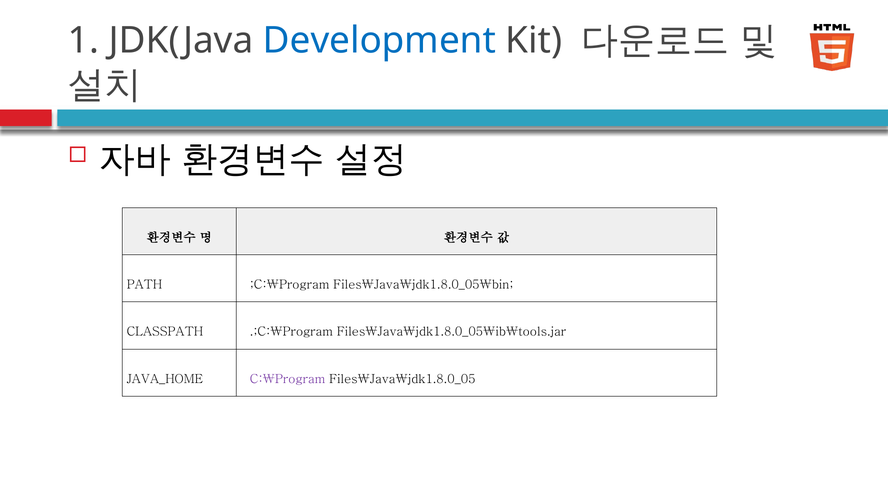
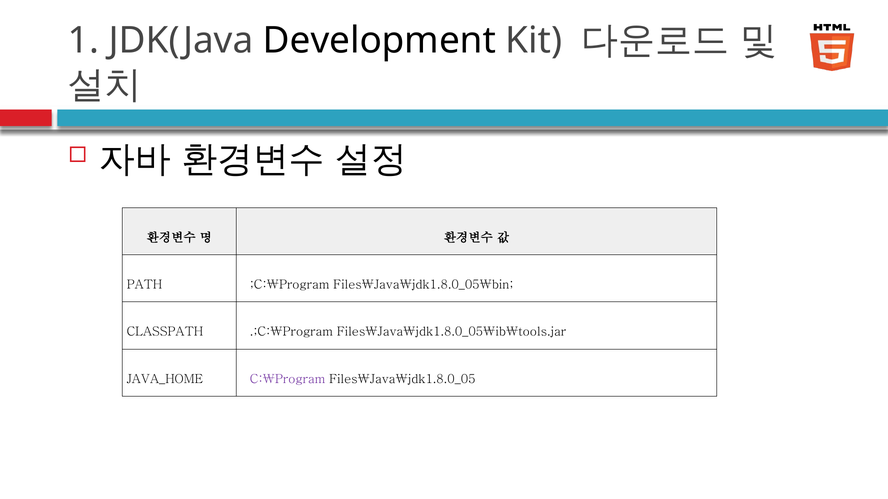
Development colour: blue -> black
